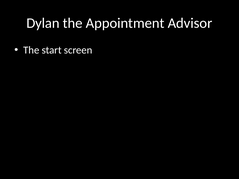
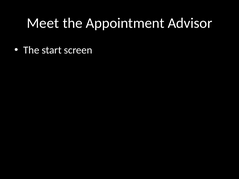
Dylan: Dylan -> Meet
